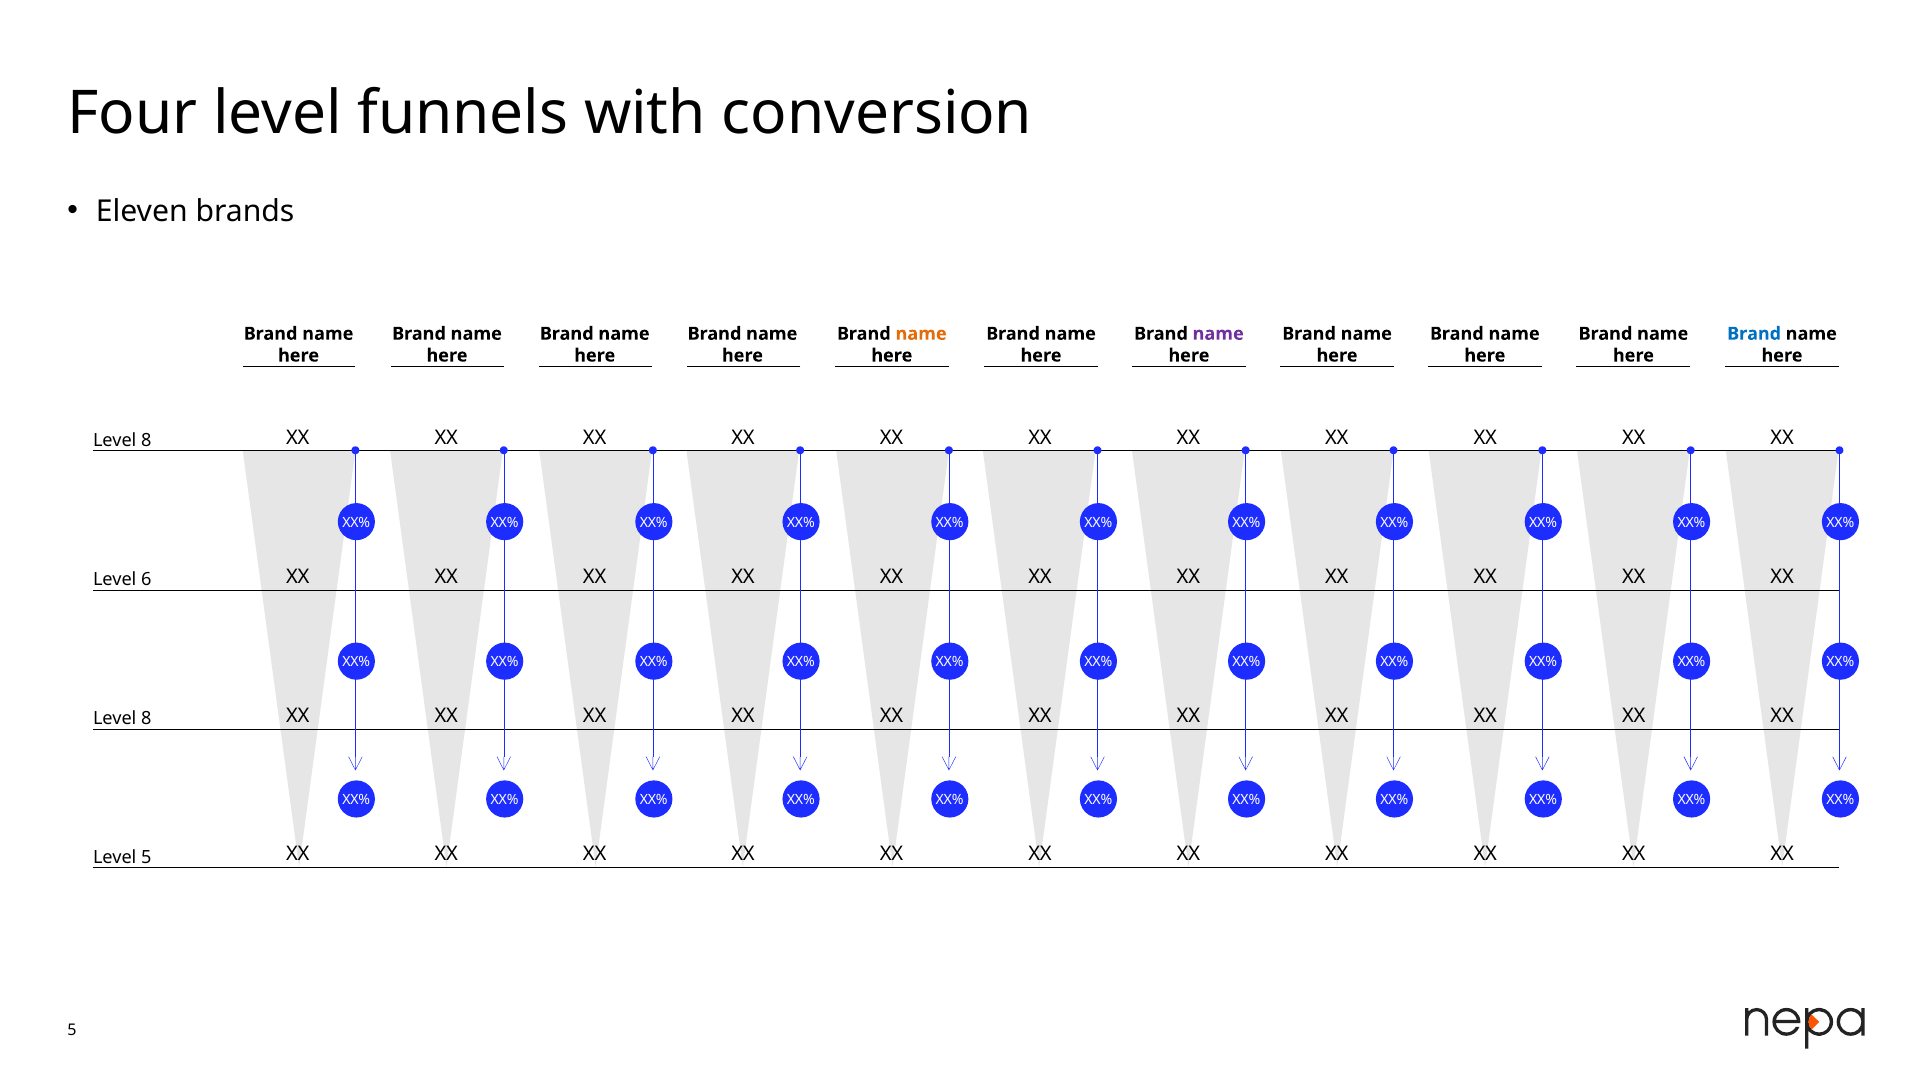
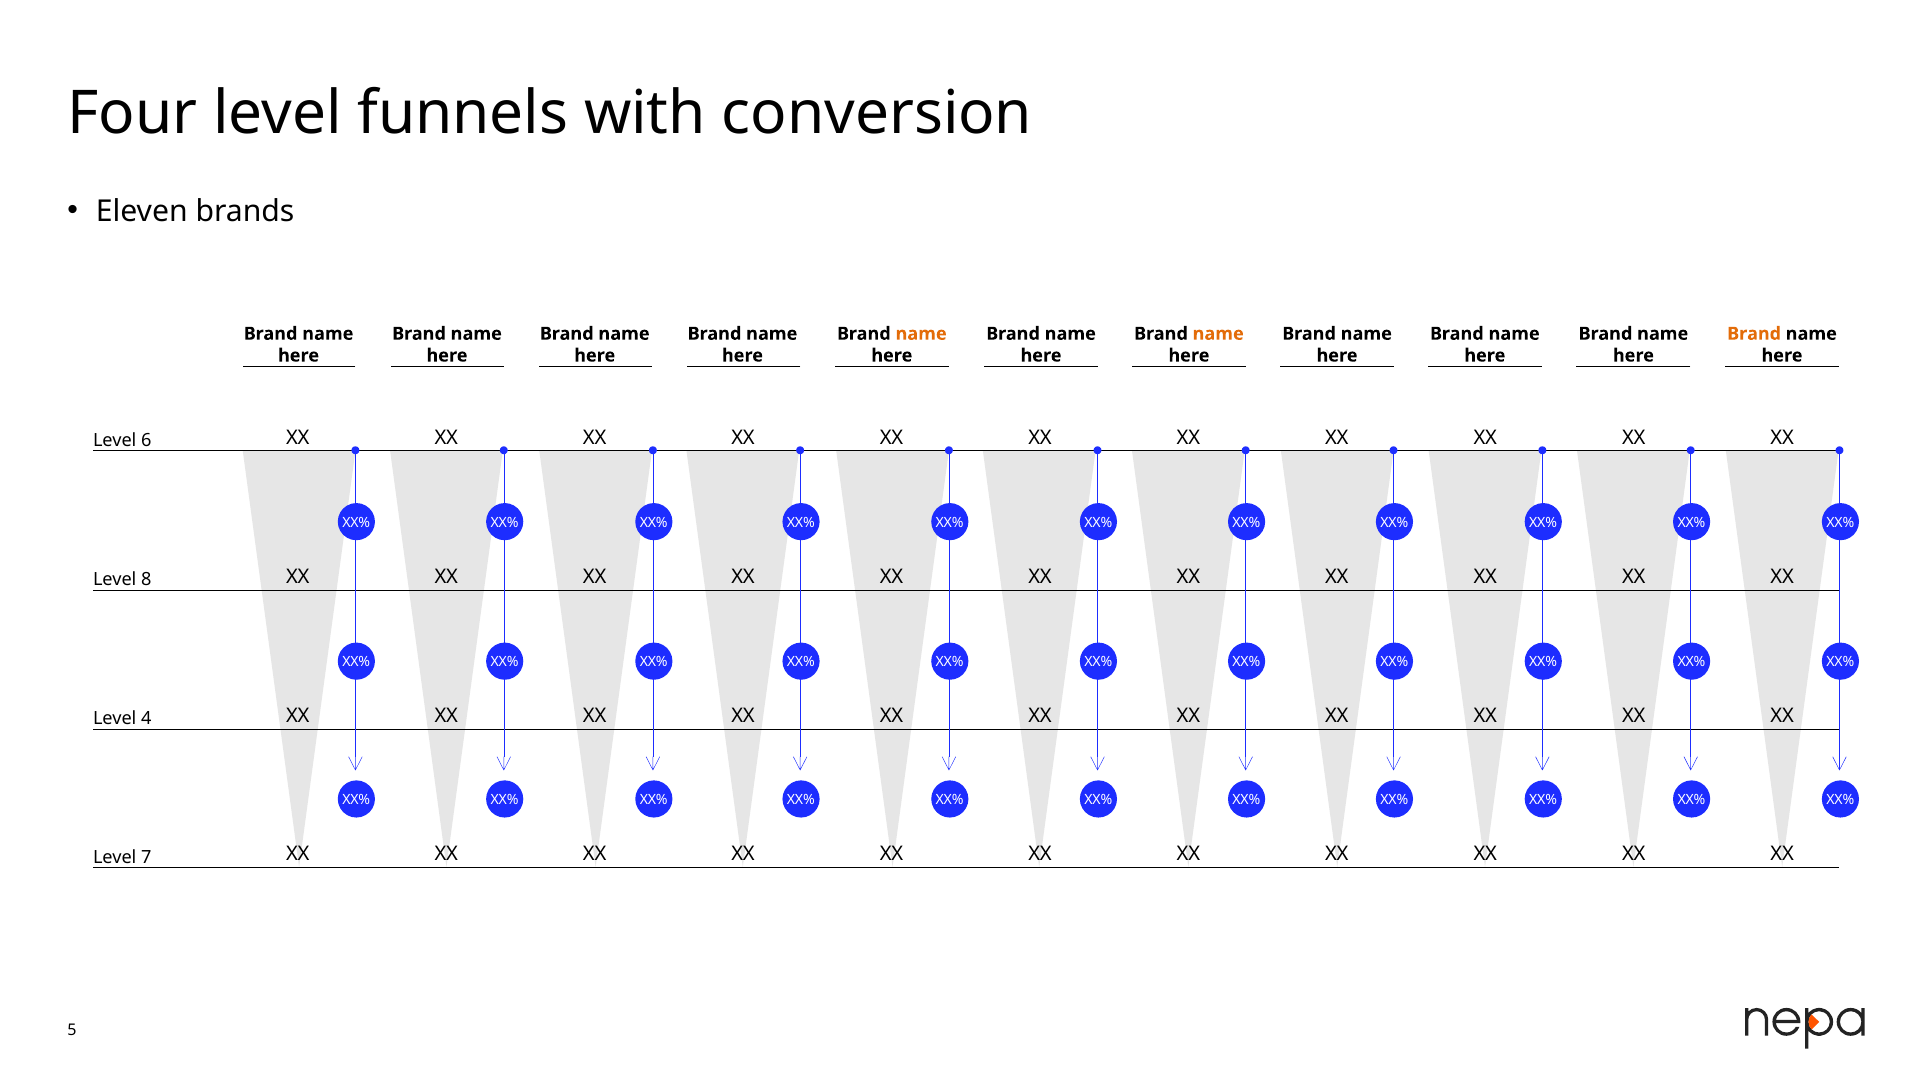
name at (1218, 334) colour: purple -> orange
Brand at (1754, 334) colour: blue -> orange
8 at (146, 441): 8 -> 6
6: 6 -> 8
8 at (146, 718): 8 -> 4
Level 5: 5 -> 7
